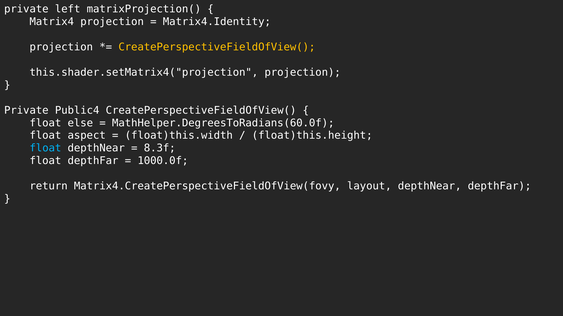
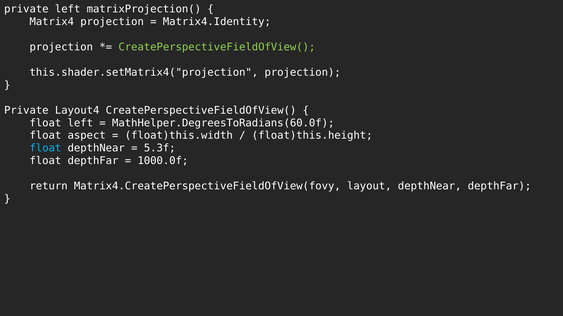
CreatePerspectiveFieldOfView( at (217, 47) colour: yellow -> light green
Public4: Public4 -> Layout4
float else: else -> left
8.3f: 8.3f -> 5.3f
